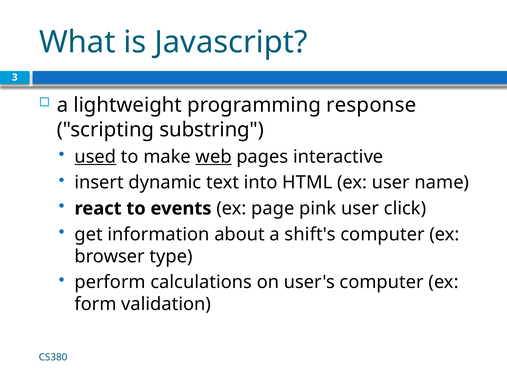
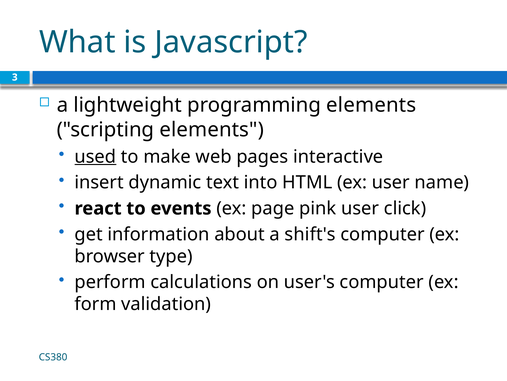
programming response: response -> elements
scripting substring: substring -> elements
web underline: present -> none
